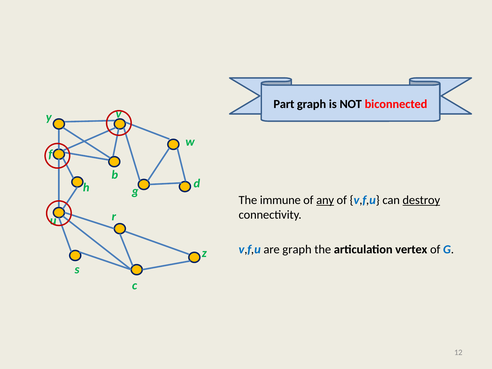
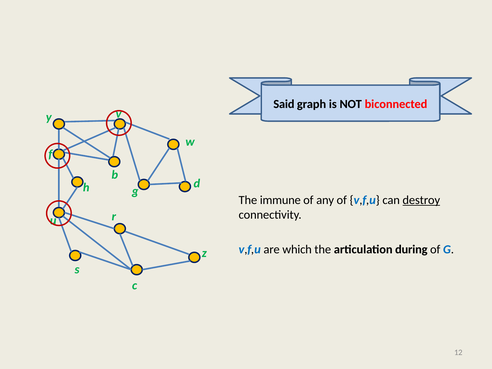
Part: Part -> Said
any underline: present -> none
are graph: graph -> which
vertex: vertex -> during
